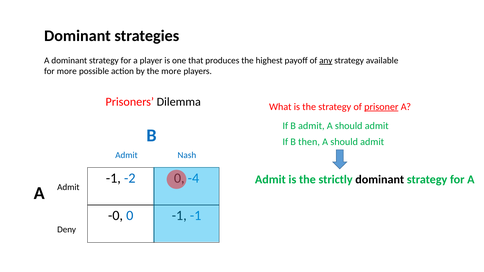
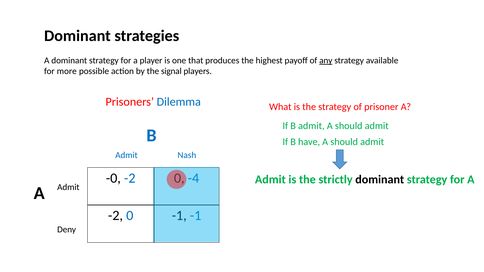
the more: more -> signal
Dilemma colour: black -> blue
prisoner underline: present -> none
then: then -> have
-1 at (113, 178): -1 -> -0
-0 at (116, 216): -0 -> -2
